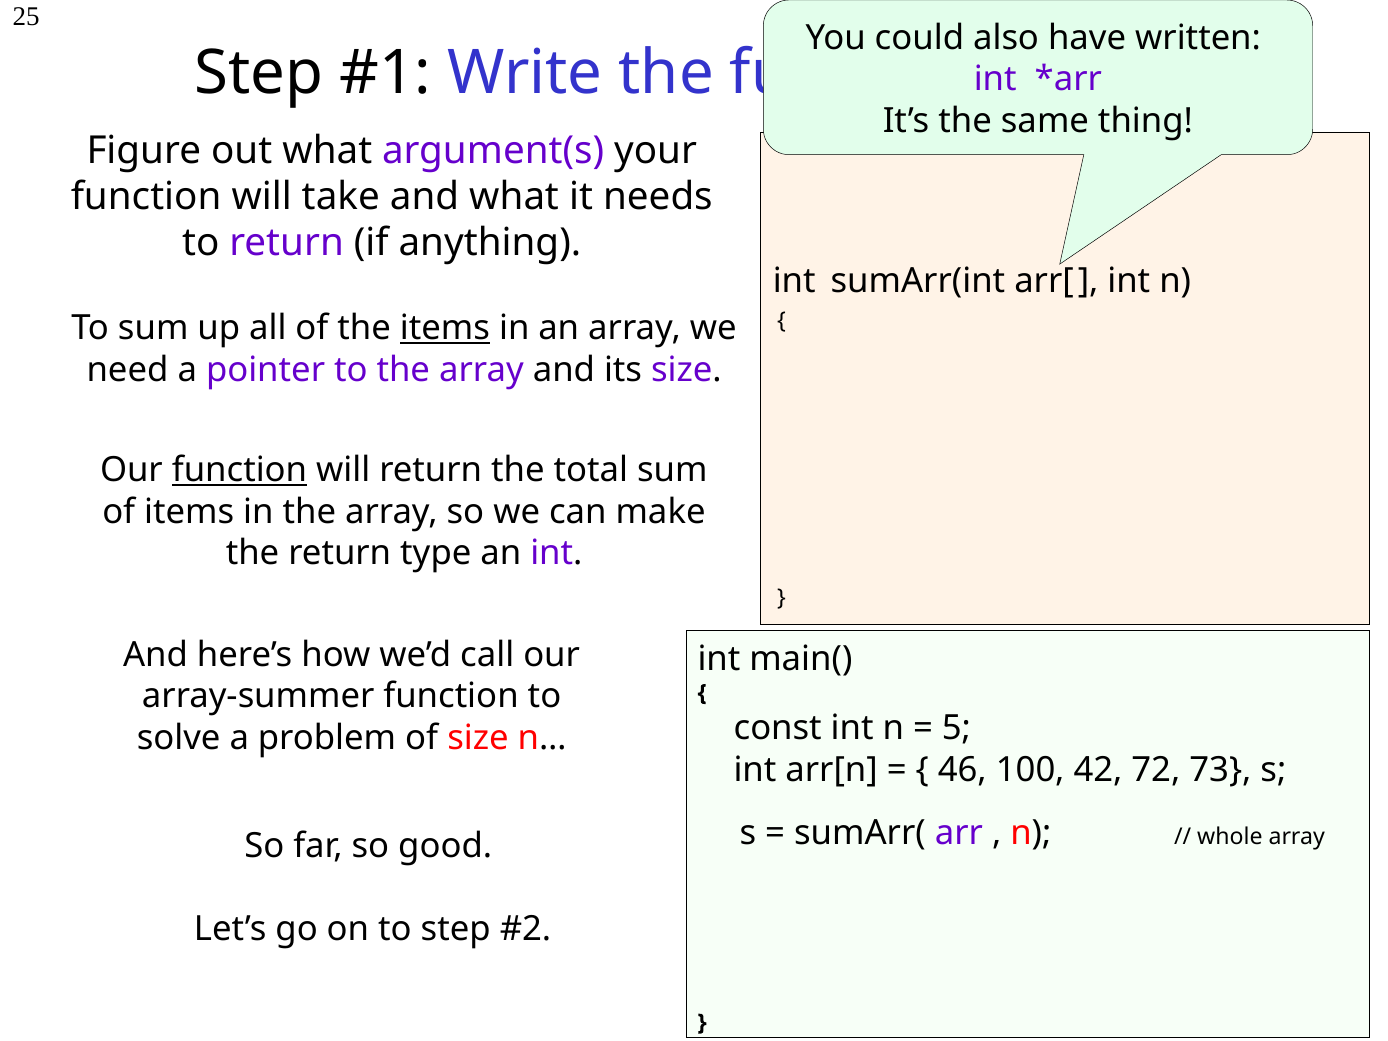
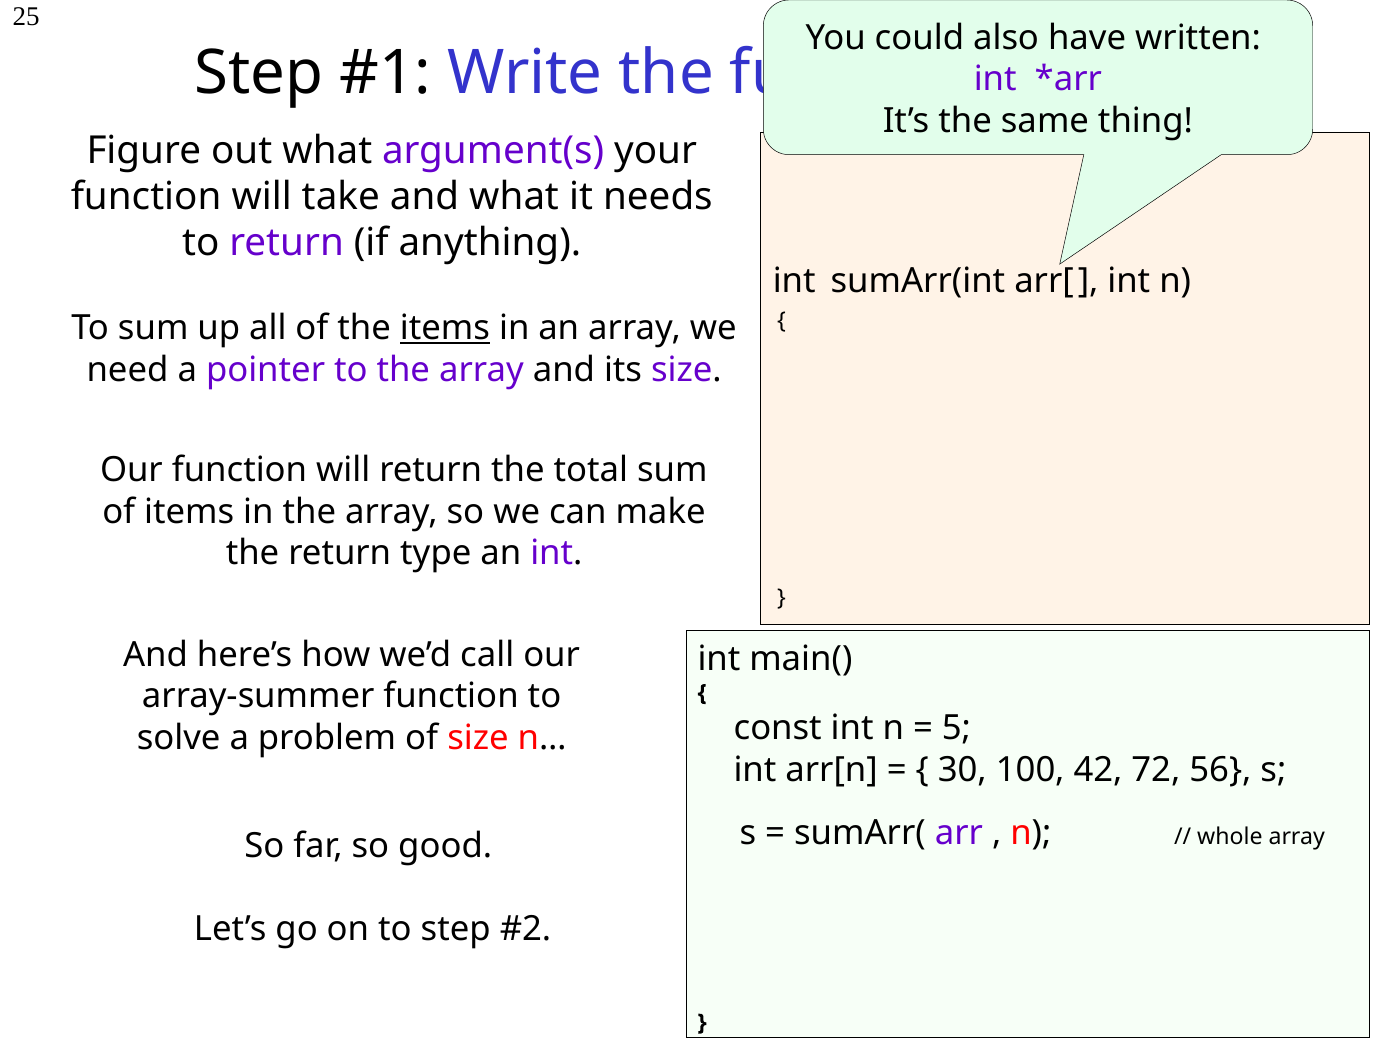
function at (240, 470) underline: present -> none
46: 46 -> 30
73: 73 -> 56
